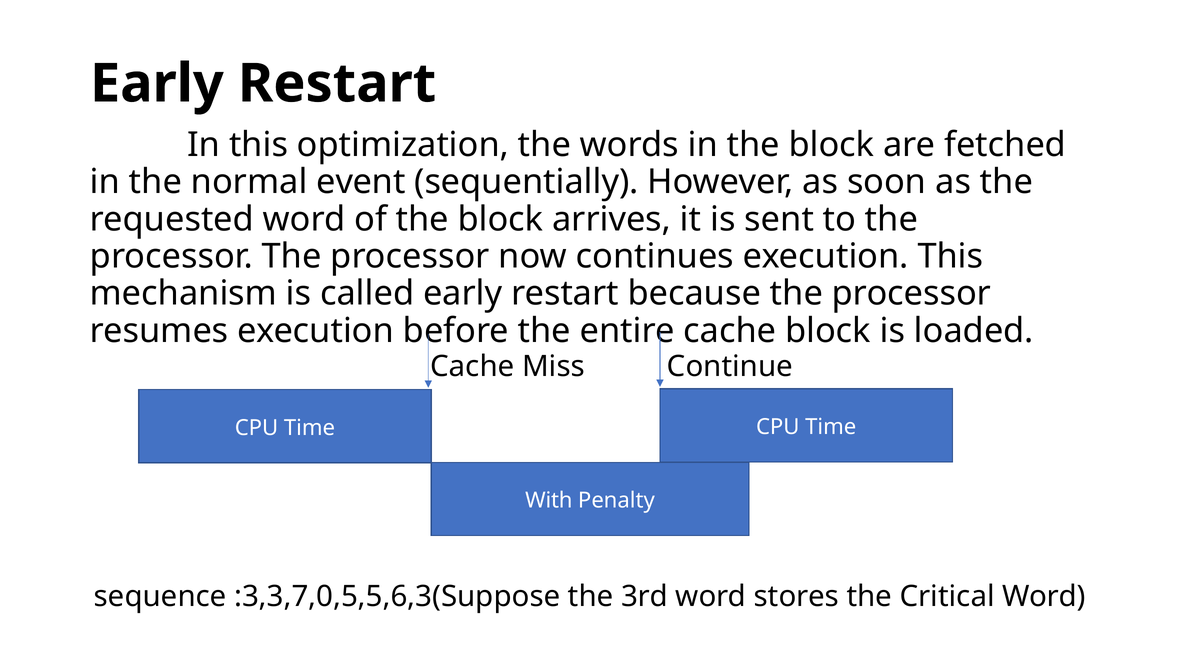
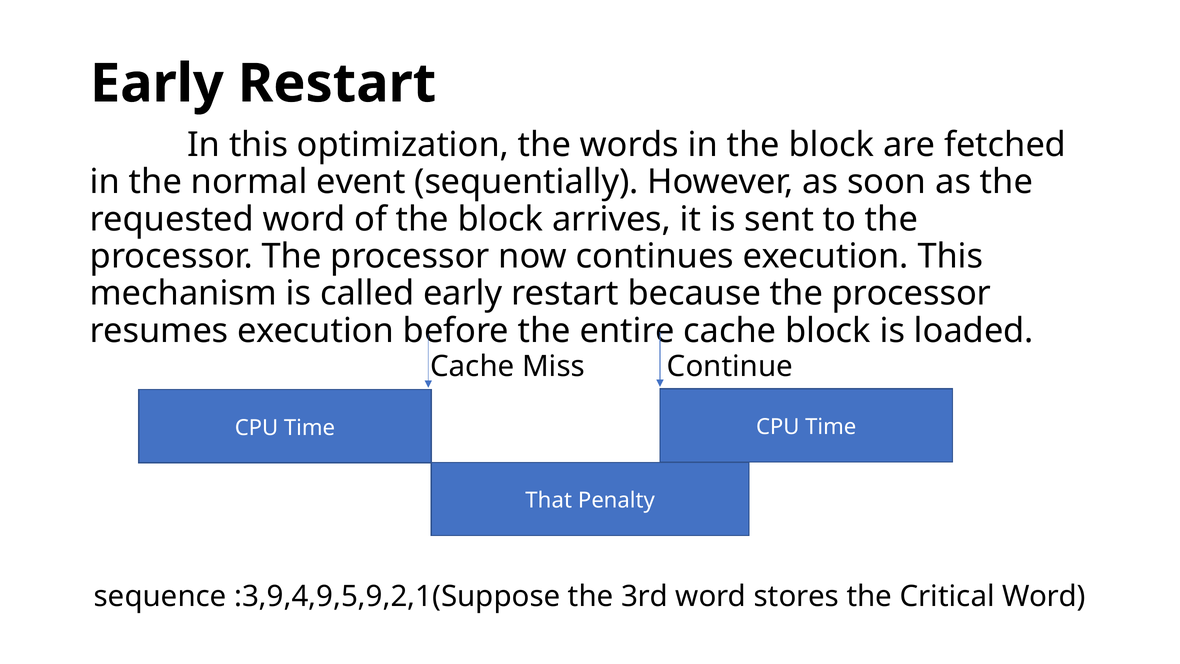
With: With -> That
:3,3,7,0,5,5,6,3(Suppose: :3,3,7,0,5,5,6,3(Suppose -> :3,9,4,9,5,9,2,1(Suppose
